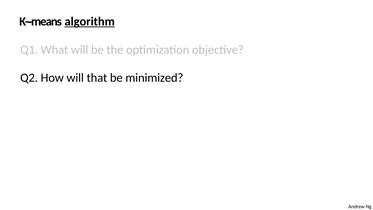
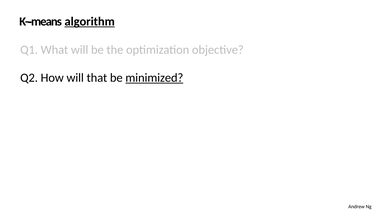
minimized underline: none -> present
